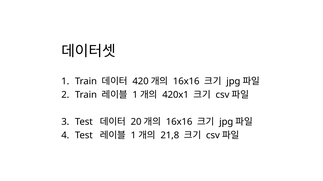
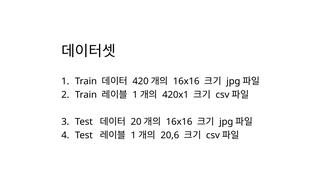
21,8: 21,8 -> 20,6
